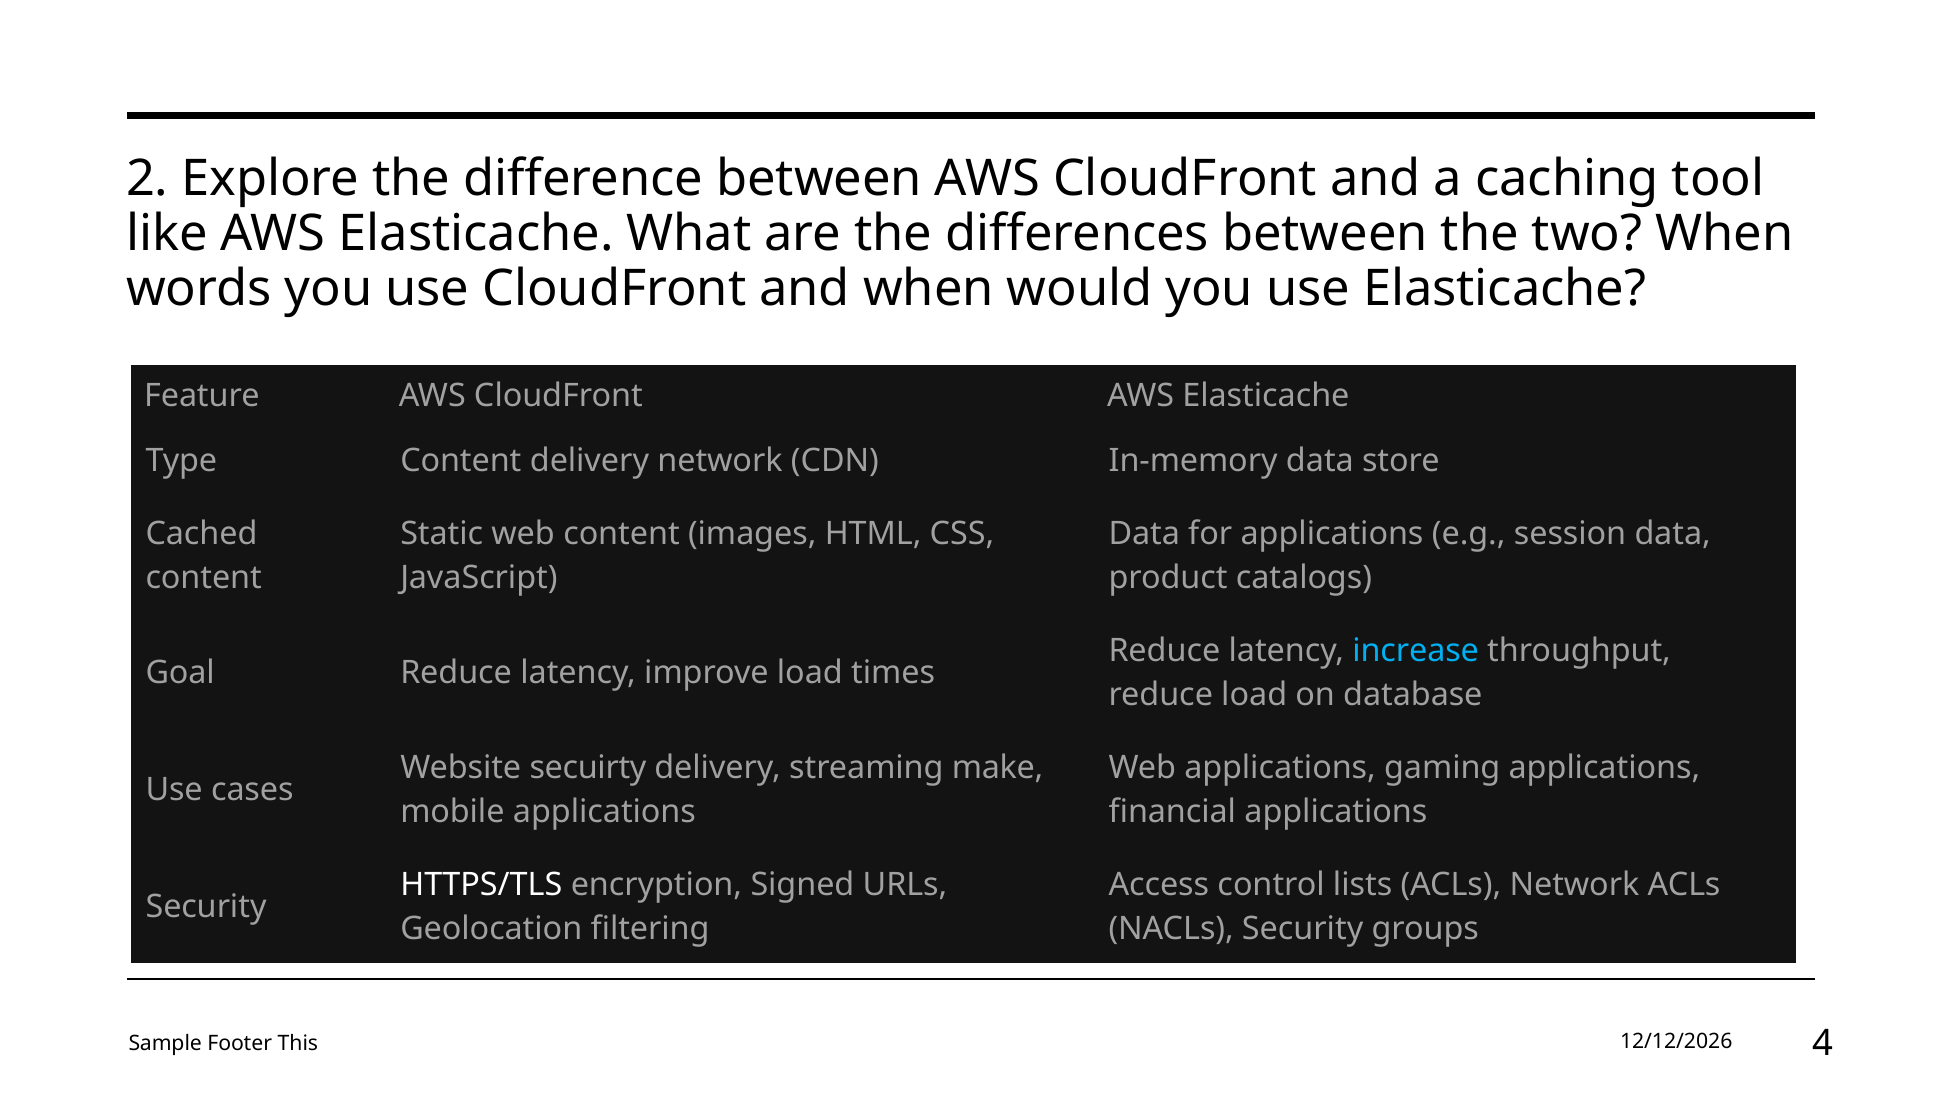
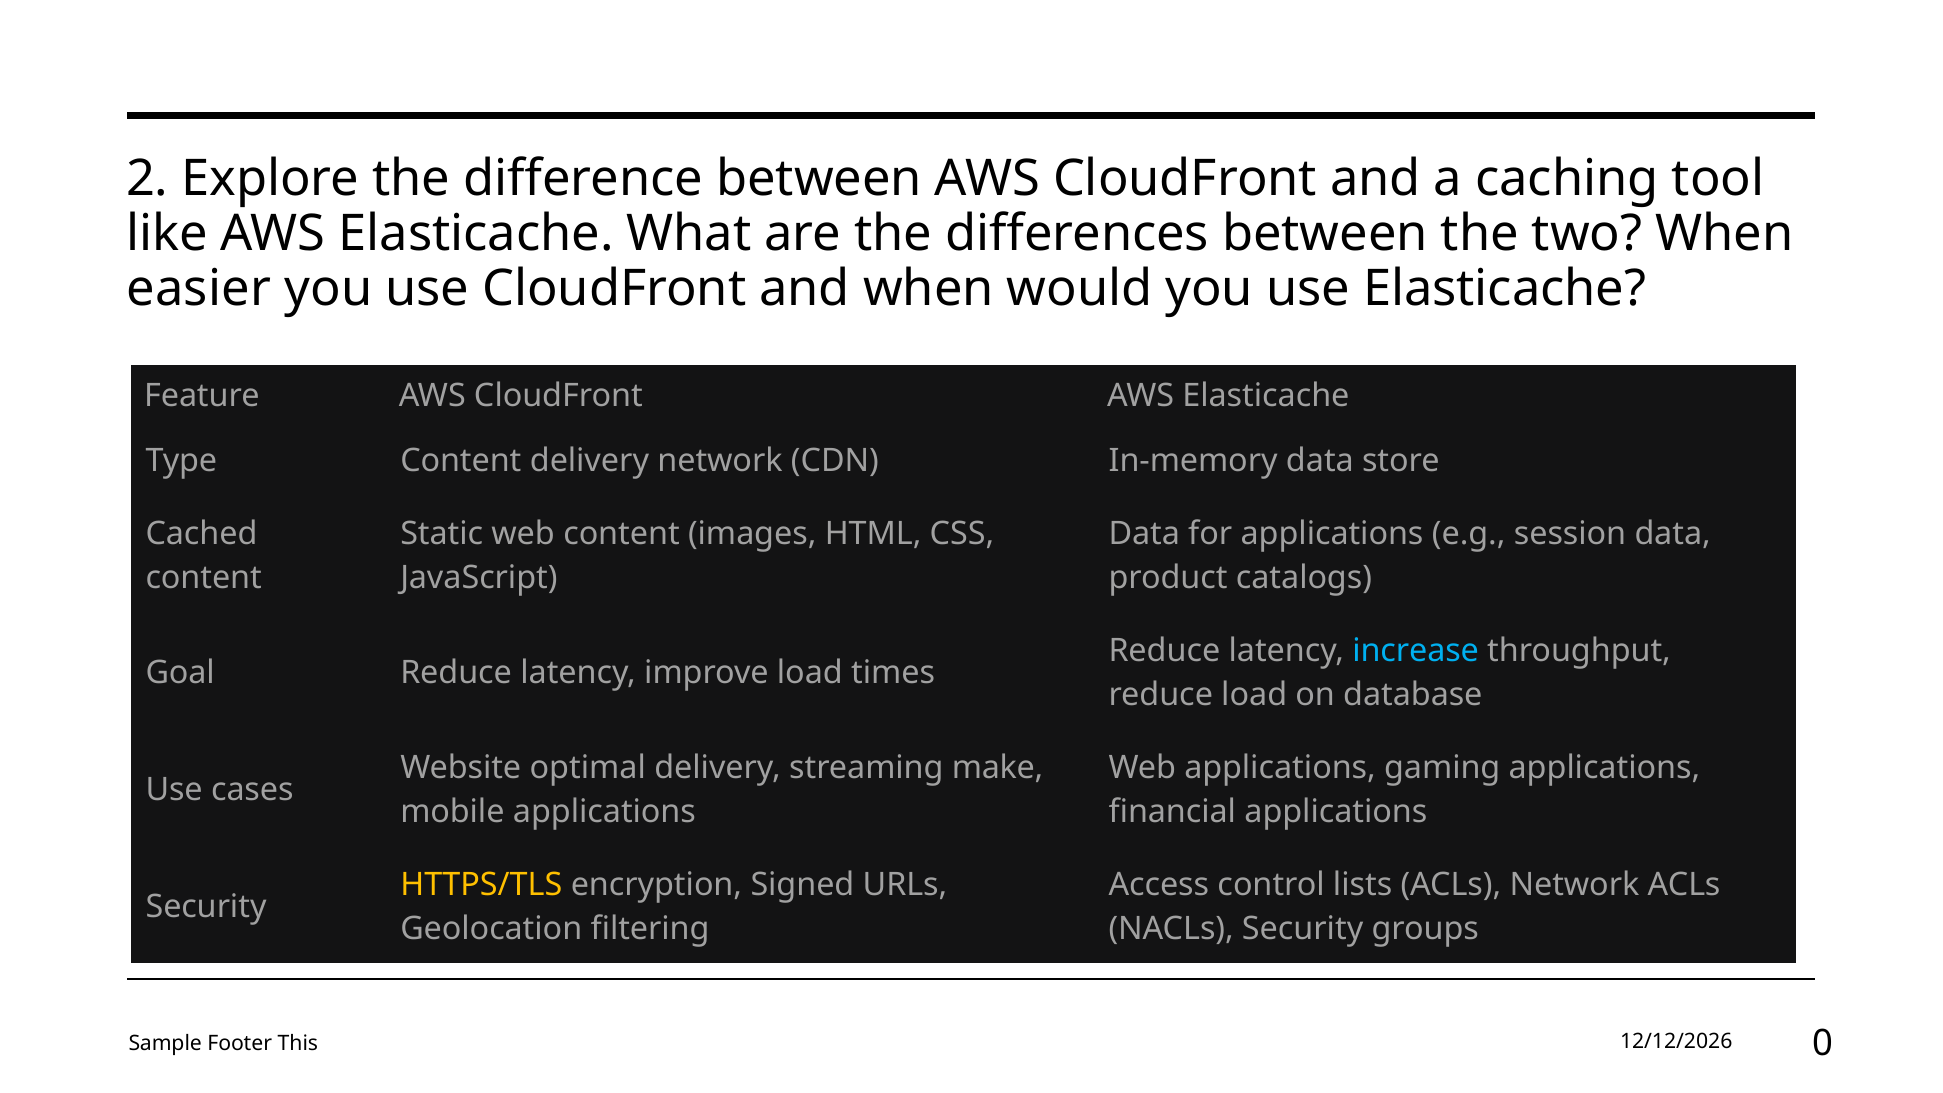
words: words -> easier
secuirty: secuirty -> optimal
HTTPS/TLS colour: white -> yellow
4: 4 -> 0
